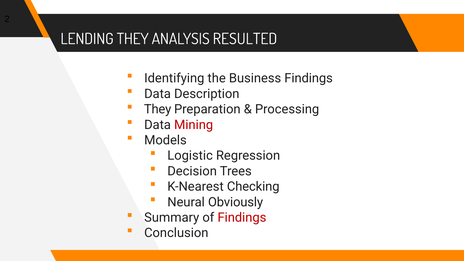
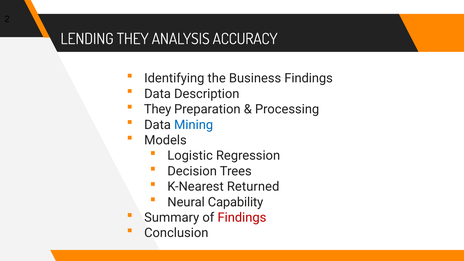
RESULTED: RESULTED -> ACCURACY
Mining colour: red -> blue
Checking: Checking -> Returned
Obviously: Obviously -> Capability
